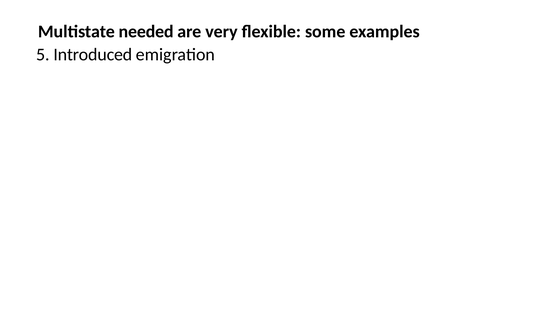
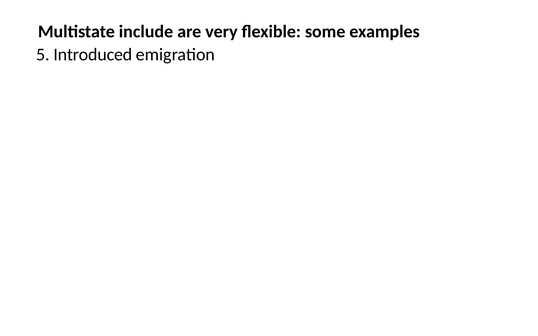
needed: needed -> include
